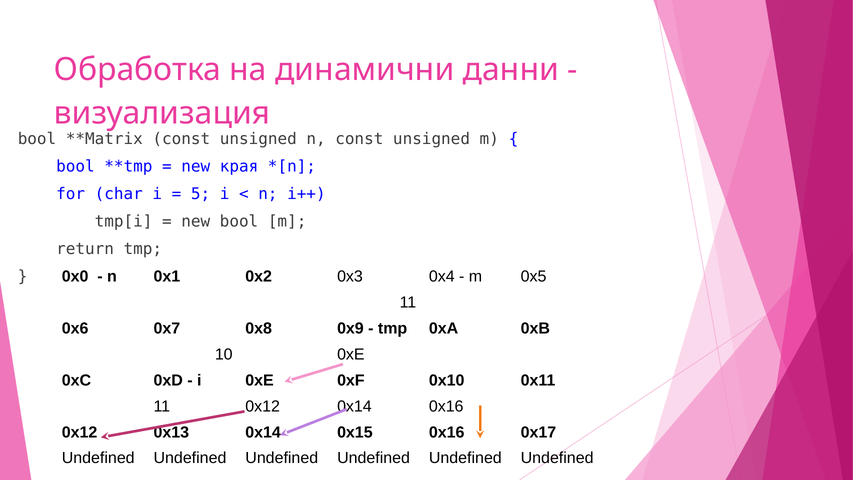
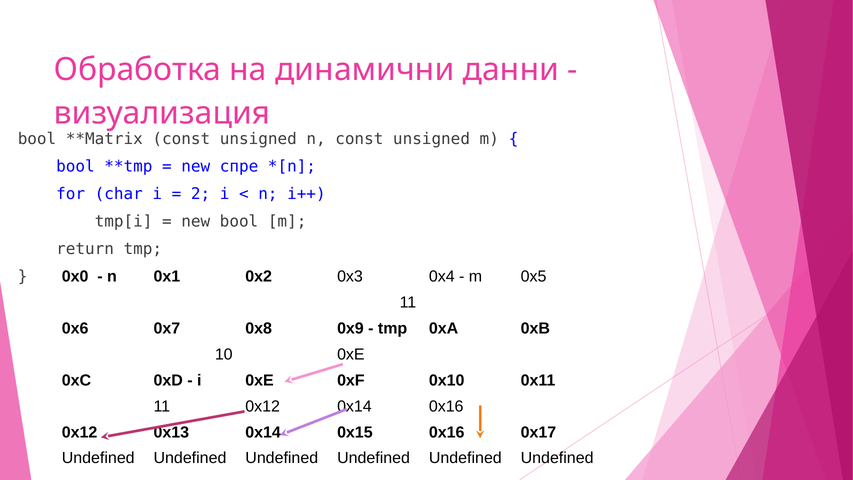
края: края -> спре
5: 5 -> 2
